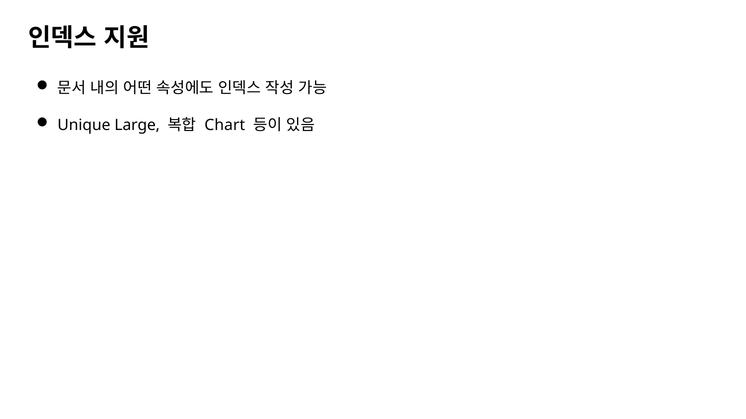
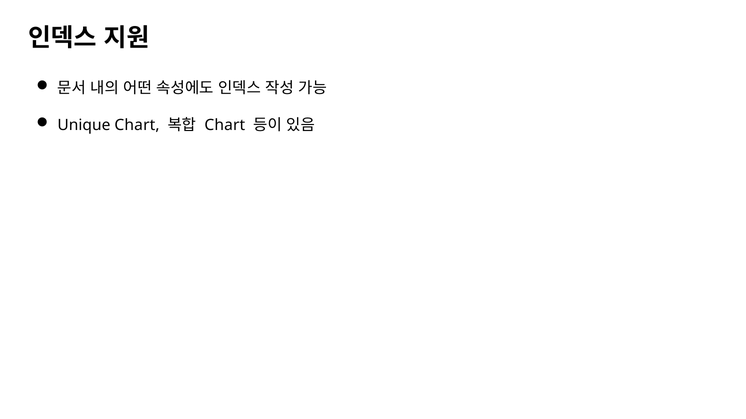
Unique Large: Large -> Chart
